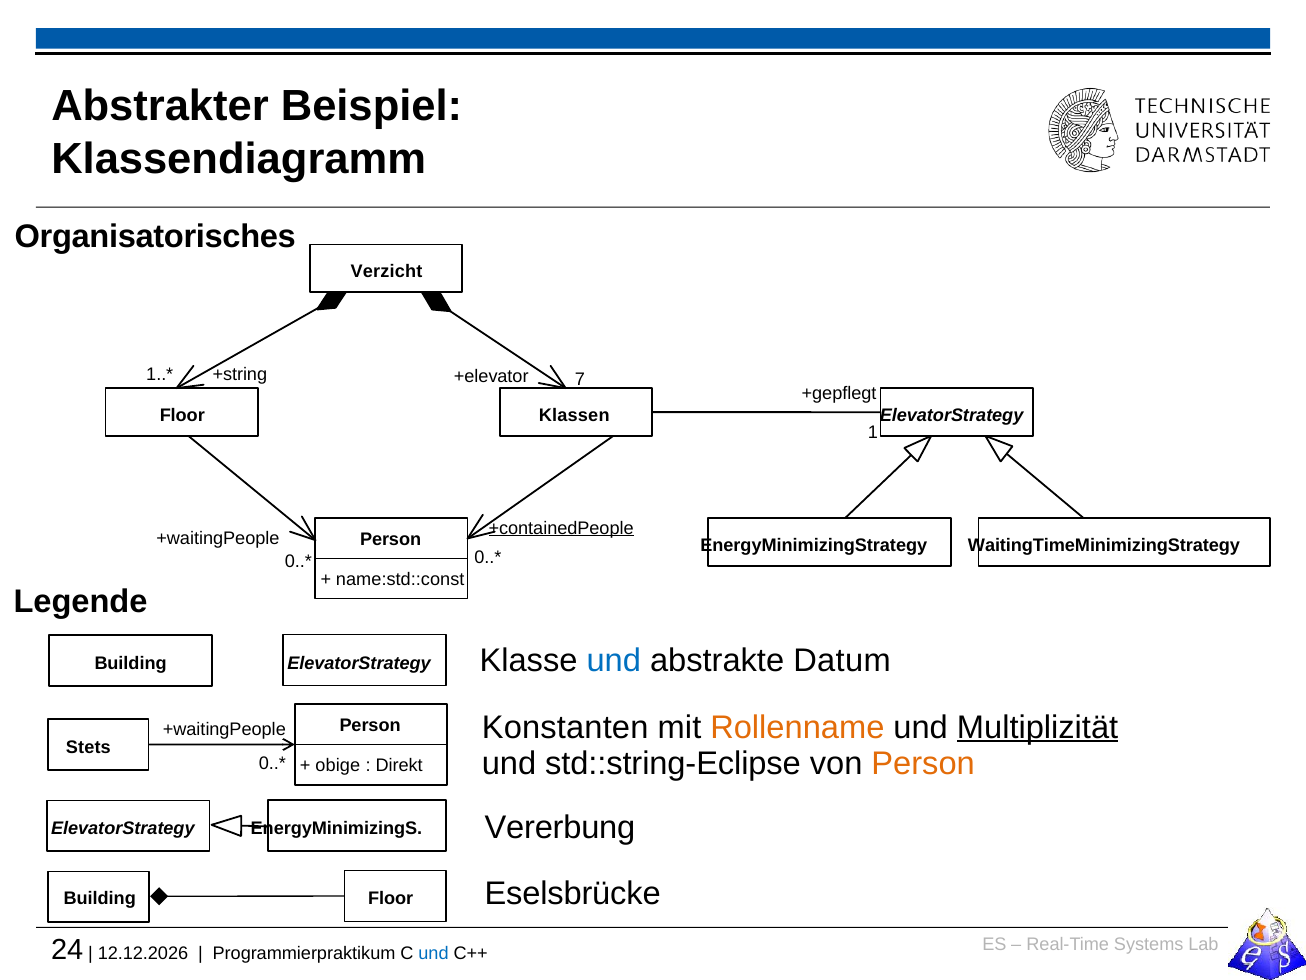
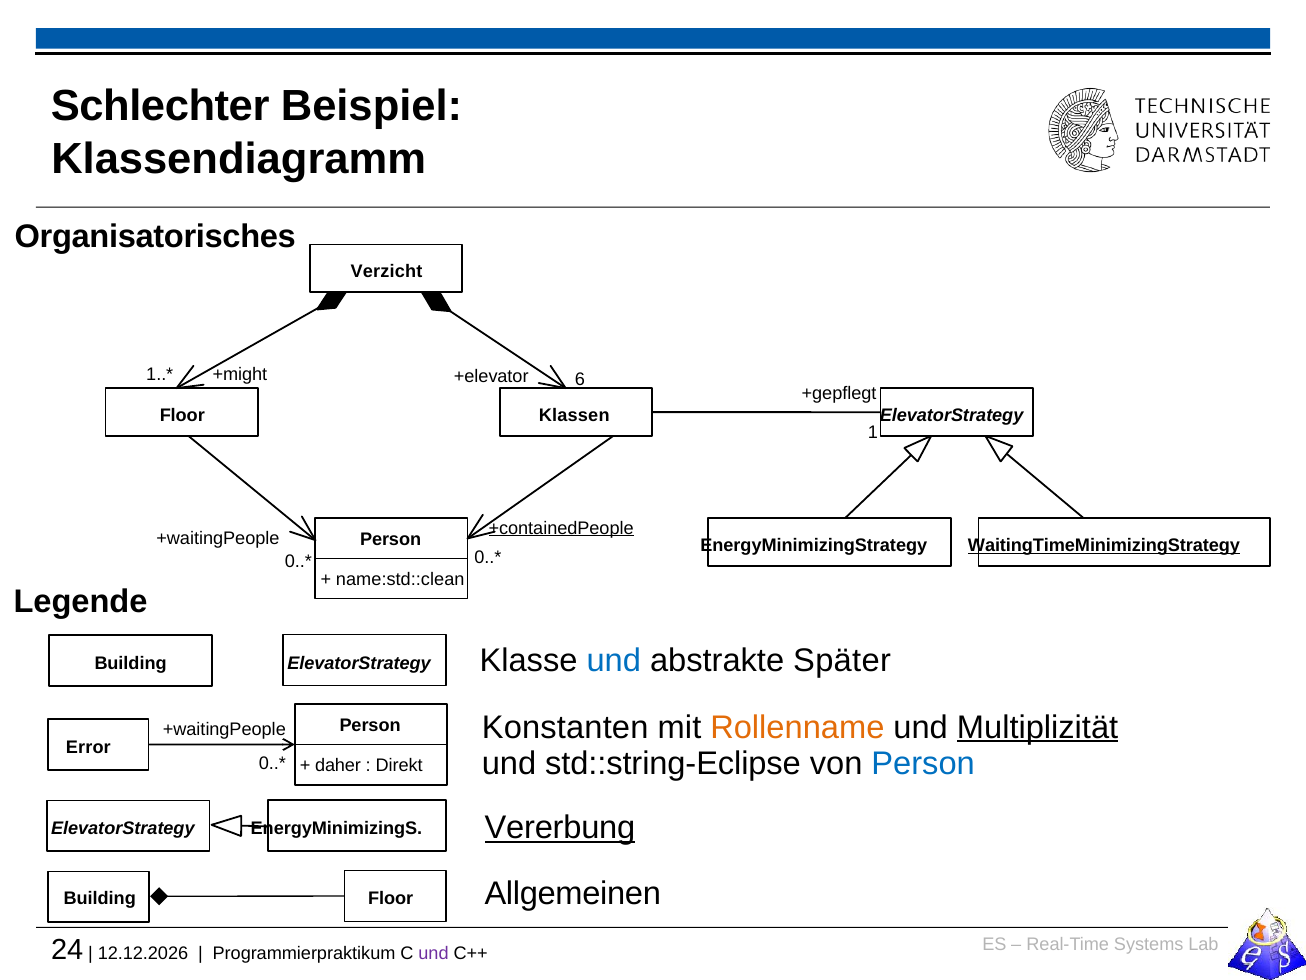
Abstrakter: Abstrakter -> Schlechter
+string: +string -> +might
7: 7 -> 6
WaitingTimeMinimizingStrategy underline: none -> present
name:std::const: name:std::const -> name:std::clean
Datum: Datum -> Später
Stets: Stets -> Error
Person at (923, 763) colour: orange -> blue
obige: obige -> daher
Vererbung underline: none -> present
Eselsbrücke: Eselsbrücke -> Allgemeinen
und at (434, 953) colour: blue -> purple
